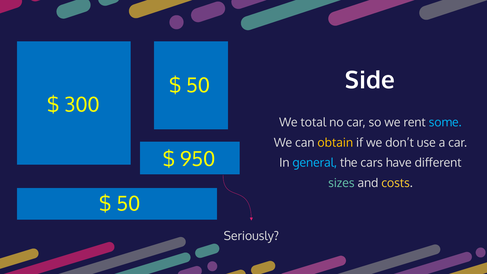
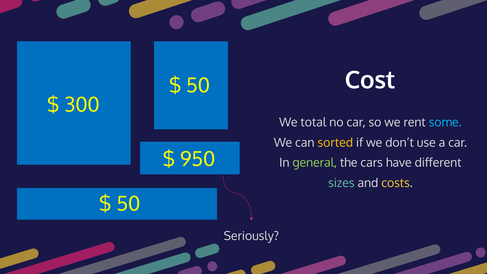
Side: Side -> Cost
obtain: obtain -> sorted
general colour: light blue -> light green
